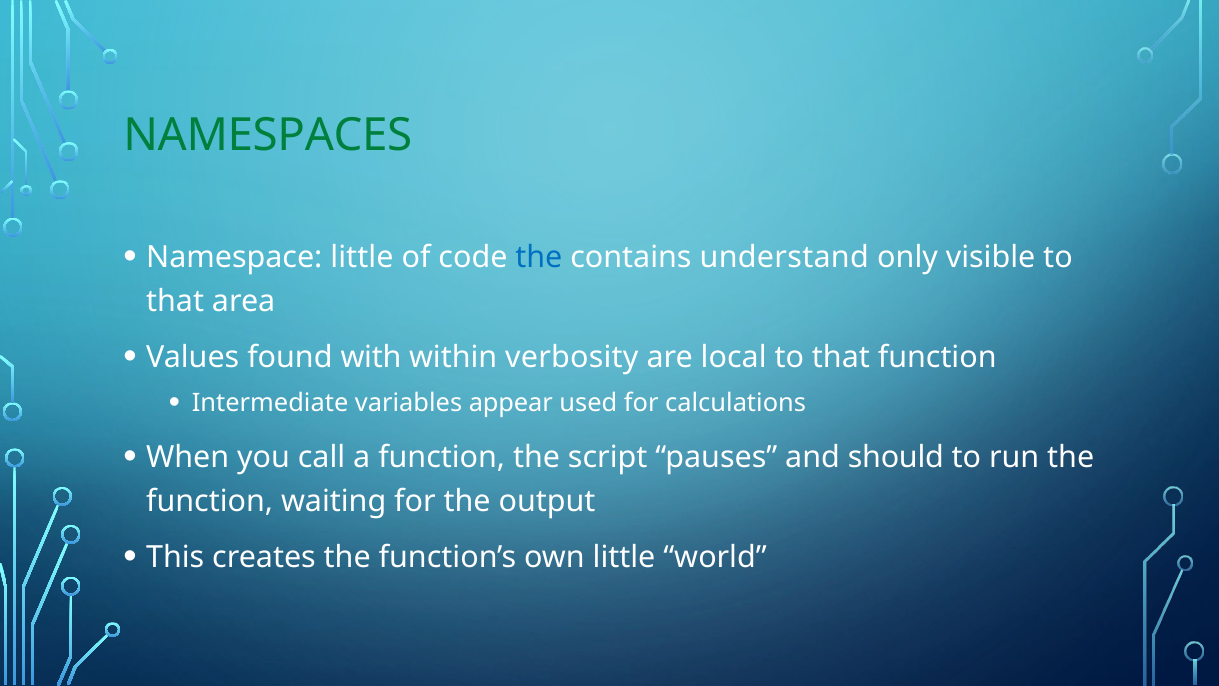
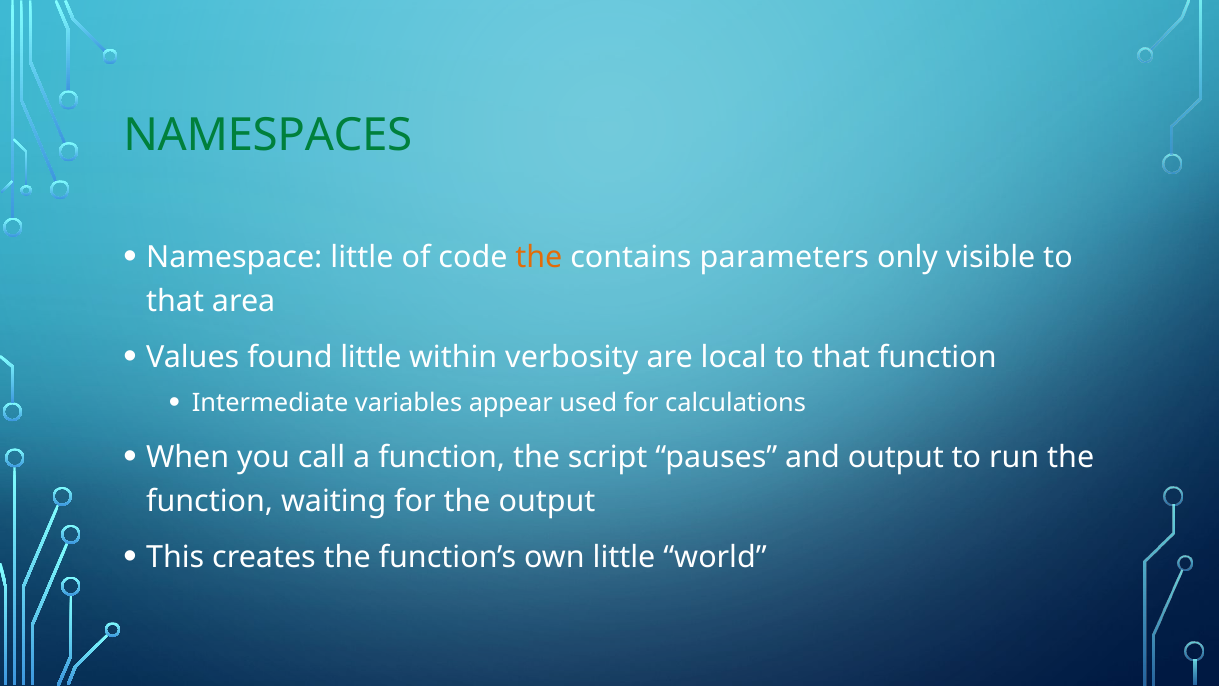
the at (539, 257) colour: blue -> orange
understand: understand -> parameters
found with: with -> little
and should: should -> output
